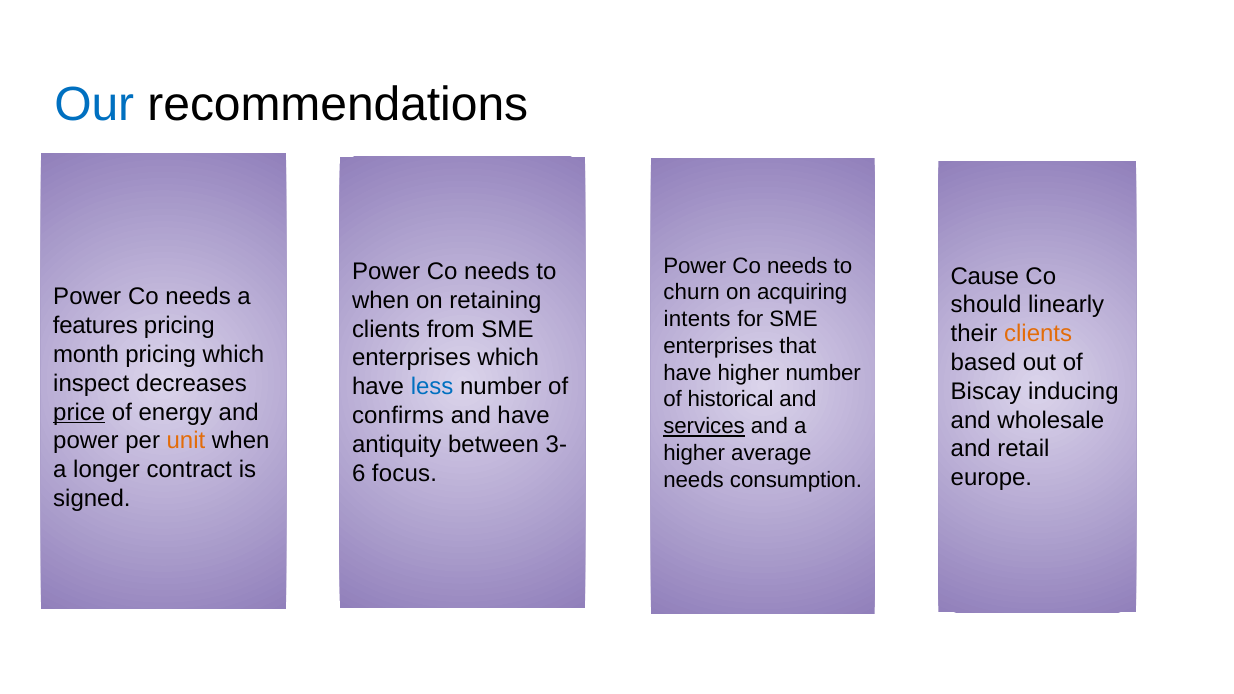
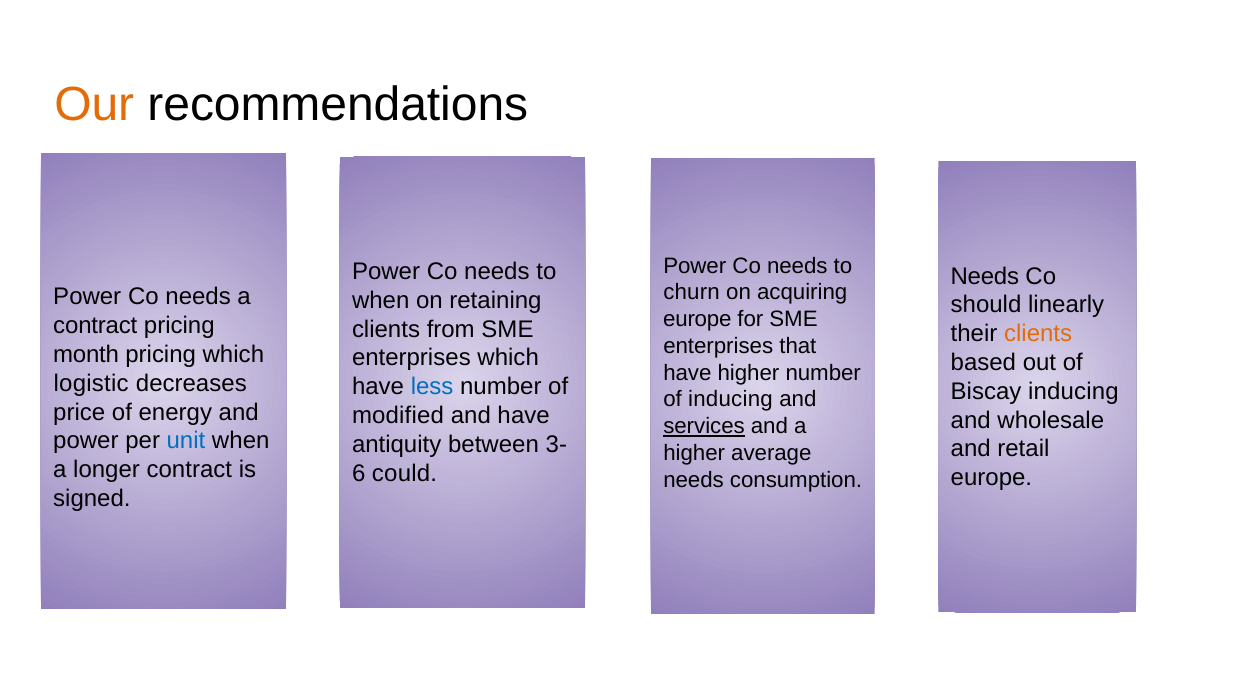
Our colour: blue -> orange
Cause at (985, 276): Cause -> Needs
intents at (697, 319): intents -> europe
features at (95, 326): features -> contract
inspect: inspect -> logistic
of historical: historical -> inducing
price underline: present -> none
confirms: confirms -> modified
unit colour: orange -> blue
focus: focus -> could
